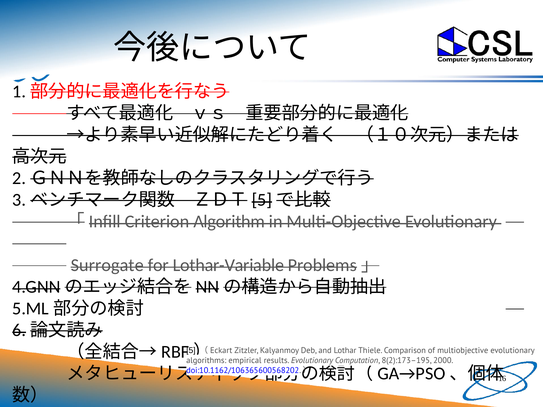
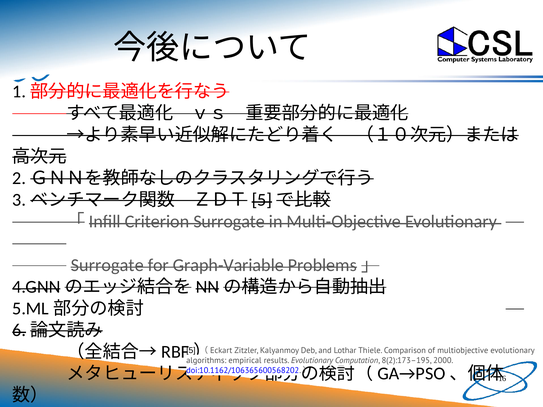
Criterion Algorithm: Algorithm -> Surrogate
Lothar-Variable: Lothar-Variable -> Graph-Variable
